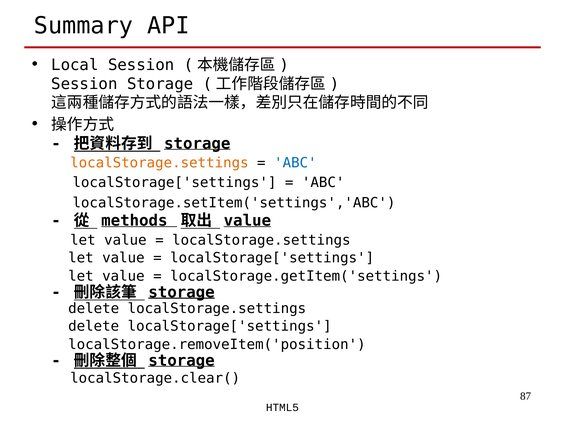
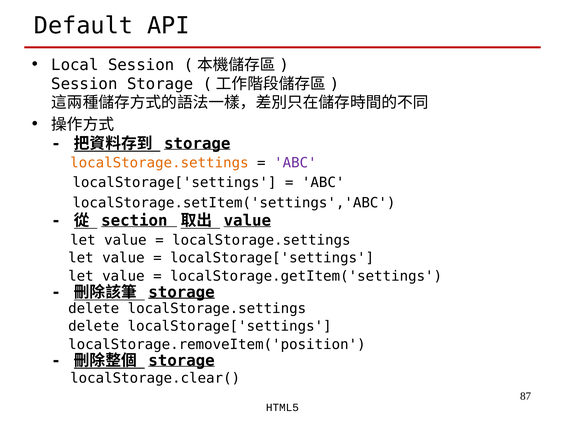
Summary: Summary -> Default
ABC at (295, 163) colour: blue -> purple
methods: methods -> section
